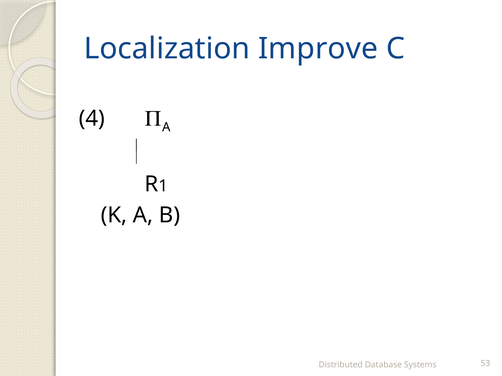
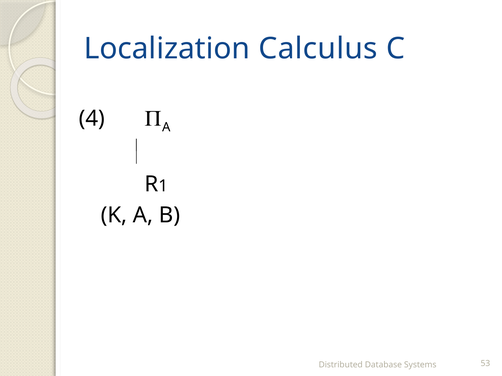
Improve: Improve -> Calculus
